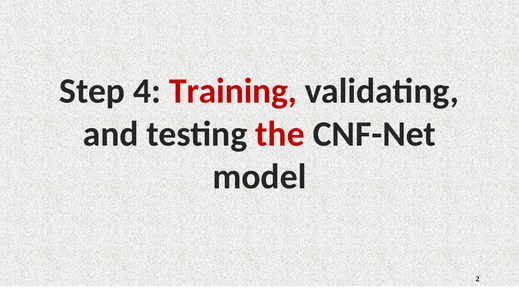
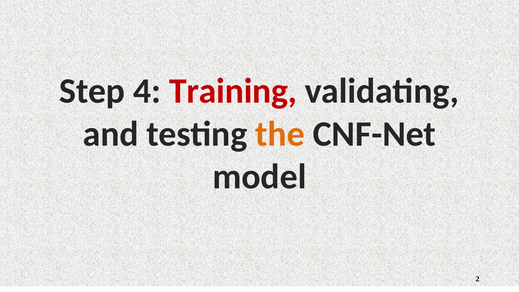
the colour: red -> orange
